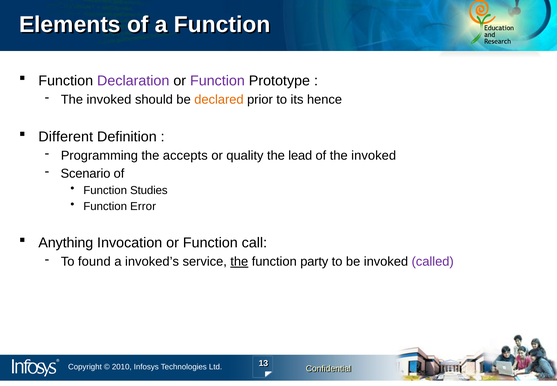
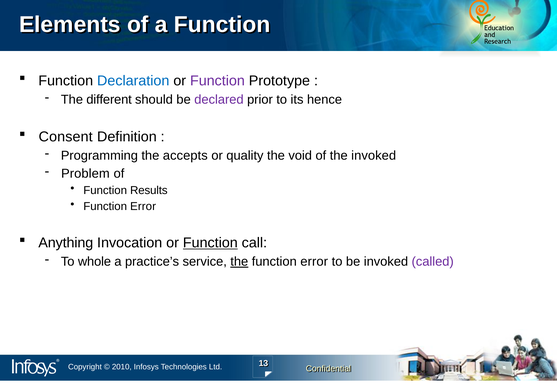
Declaration colour: purple -> blue
invoked at (109, 99): invoked -> different
declared colour: orange -> purple
Different: Different -> Consent
lead: lead -> void
Scenario: Scenario -> Problem
Studies: Studies -> Results
Function at (210, 243) underline: none -> present
found: found -> whole
invoked’s: invoked’s -> practice’s
party at (314, 261): party -> error
